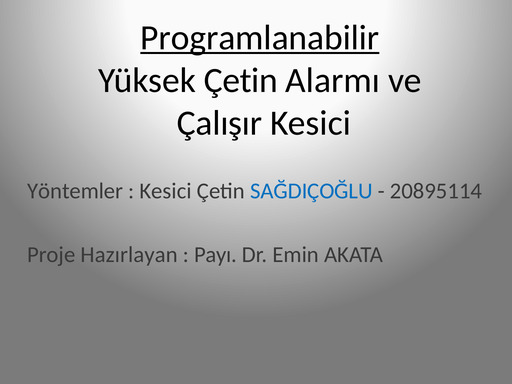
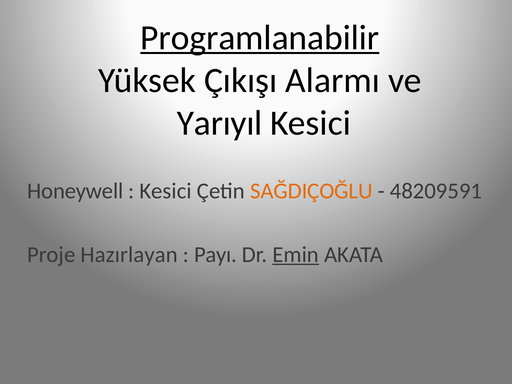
Yüksek Çetin: Çetin -> Çıkışı
Çalışır: Çalışır -> Yarıyıl
Yöntemler: Yöntemler -> Honeywell
SAĞDIÇOĞLU colour: blue -> orange
20895114: 20895114 -> 48209591
Emin underline: none -> present
